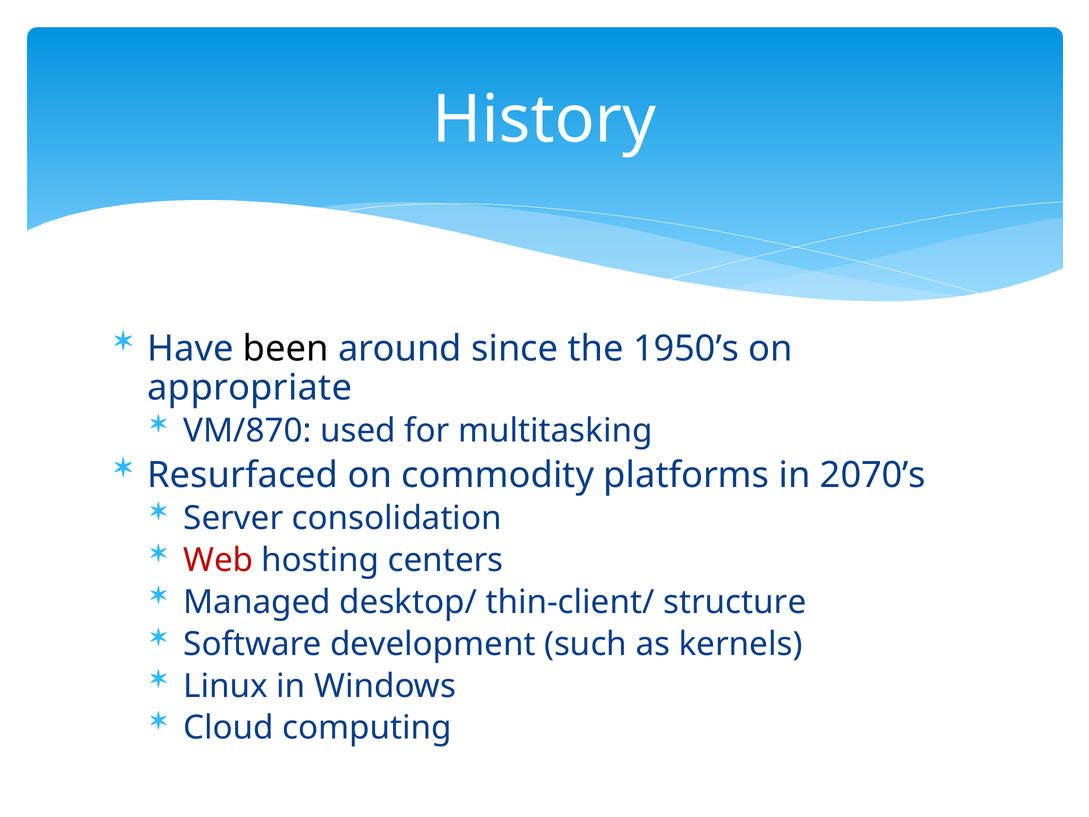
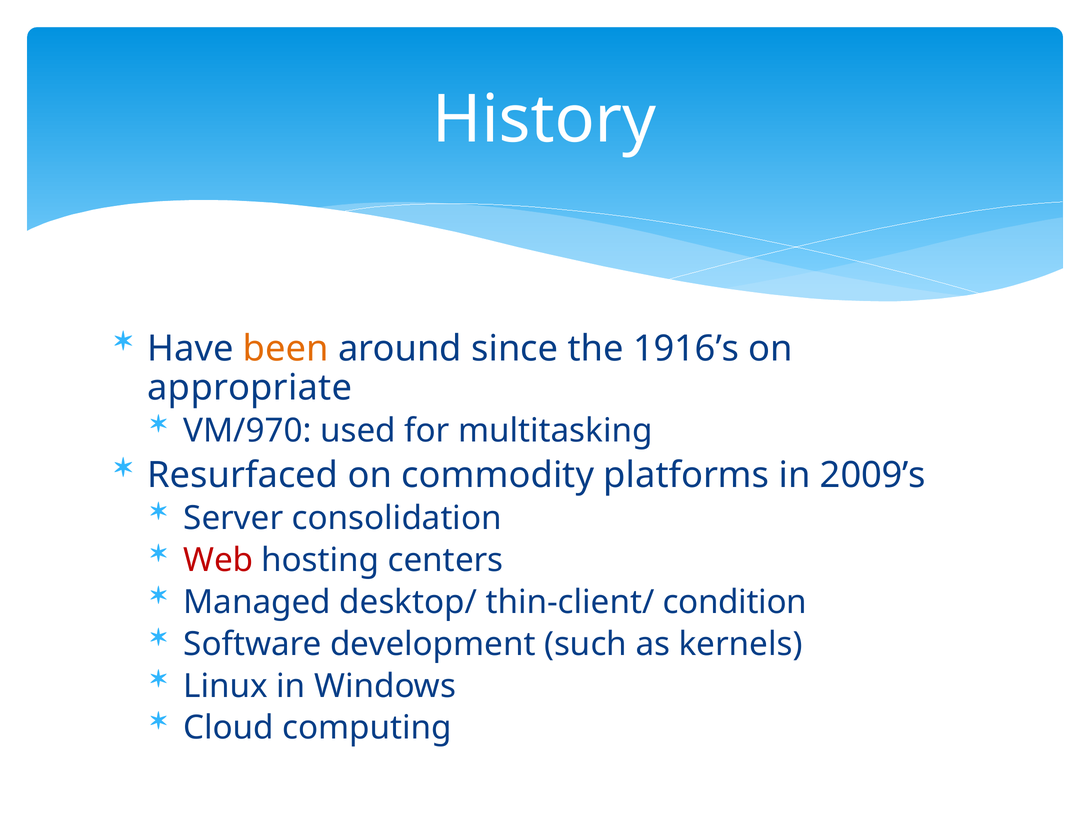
been colour: black -> orange
1950’s: 1950’s -> 1916’s
VM/870: VM/870 -> VM/970
2070’s: 2070’s -> 2009’s
structure: structure -> condition
